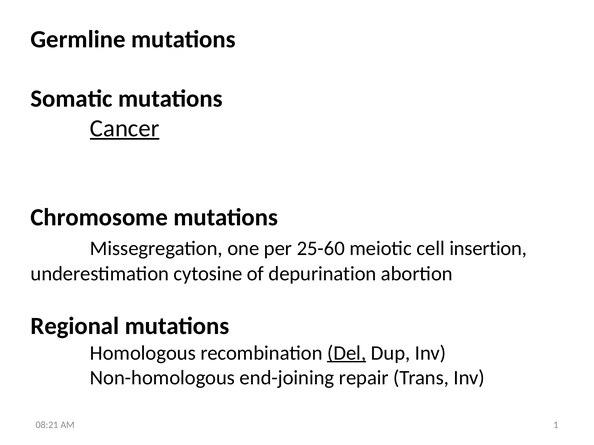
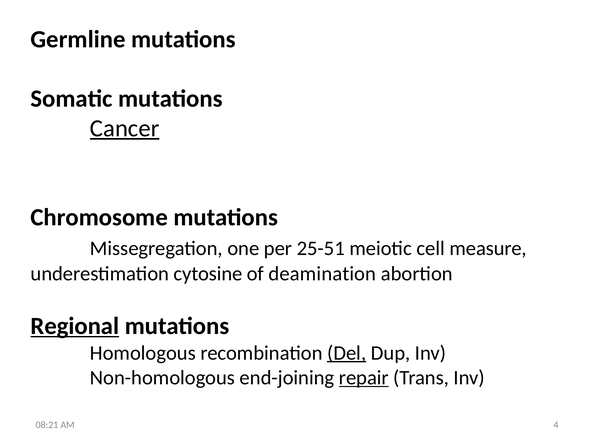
25-60: 25-60 -> 25-51
insertion: insertion -> measure
depurination: depurination -> deamination
Regional underline: none -> present
repair underline: none -> present
1: 1 -> 4
